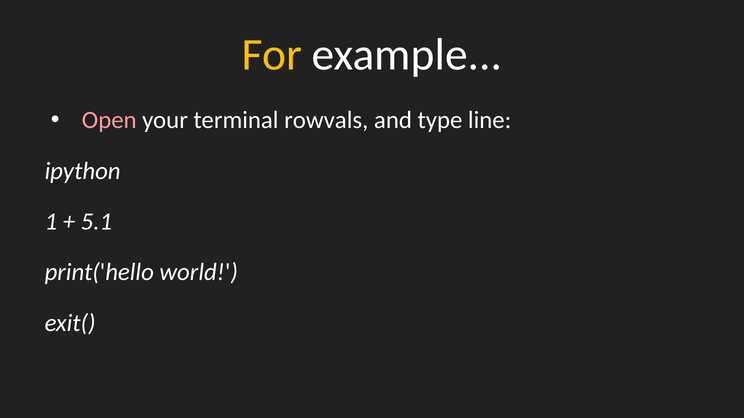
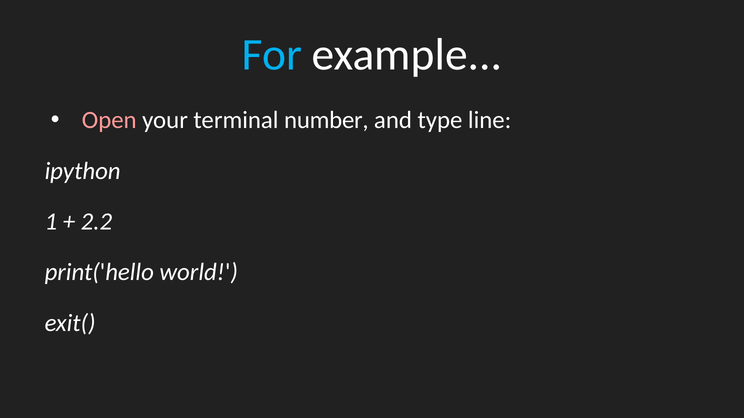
For colour: yellow -> light blue
rowvals: rowvals -> number
5.1: 5.1 -> 2.2
